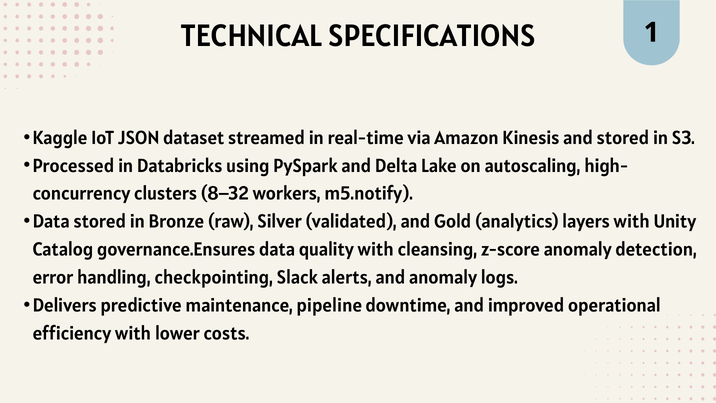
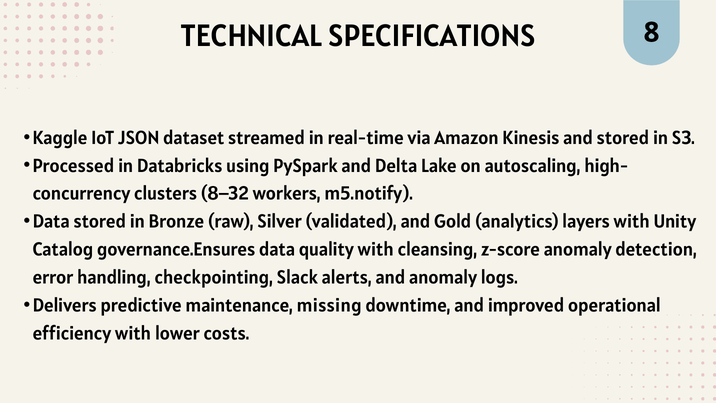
1: 1 -> 8
pipeline: pipeline -> missing
